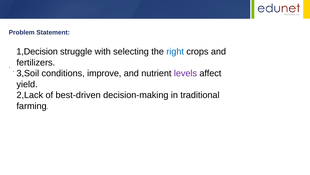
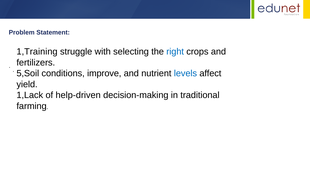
1,Decision: 1,Decision -> 1,Training
3,Soil: 3,Soil -> 5,Soil
levels colour: purple -> blue
2,Lack: 2,Lack -> 1,Lack
best-driven: best-driven -> help-driven
